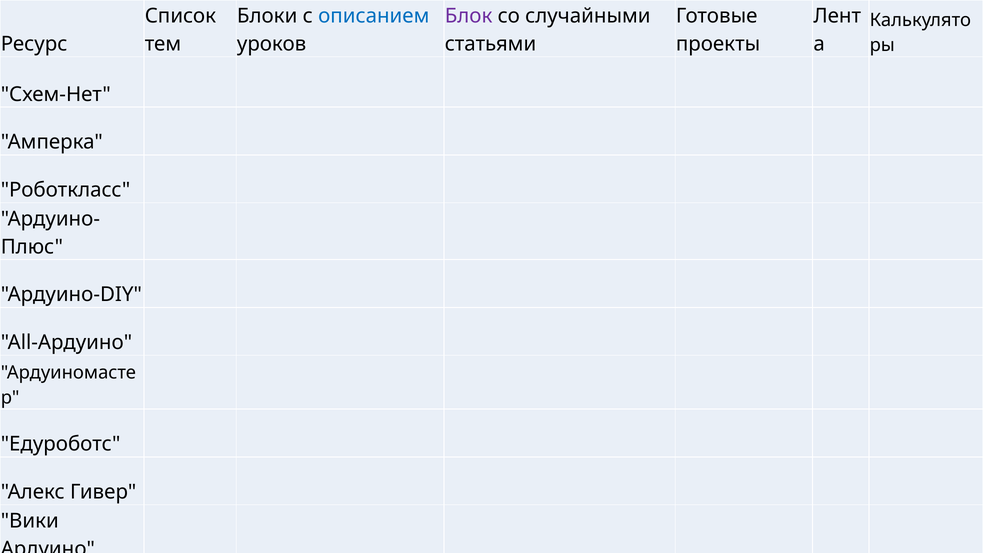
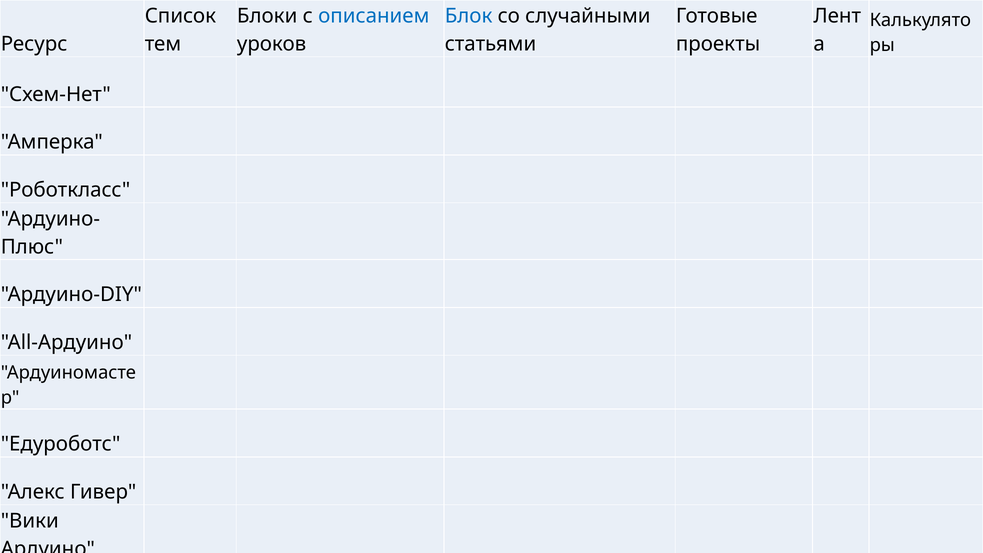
Блок colour: purple -> blue
